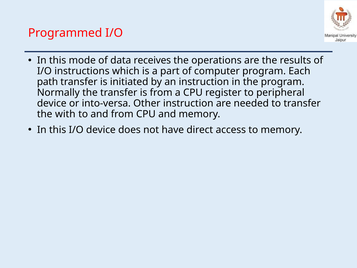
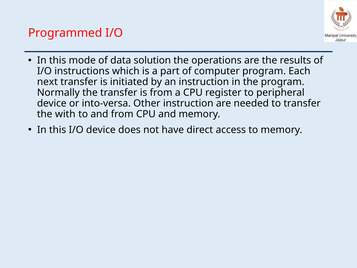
receives: receives -> solution
path: path -> next
